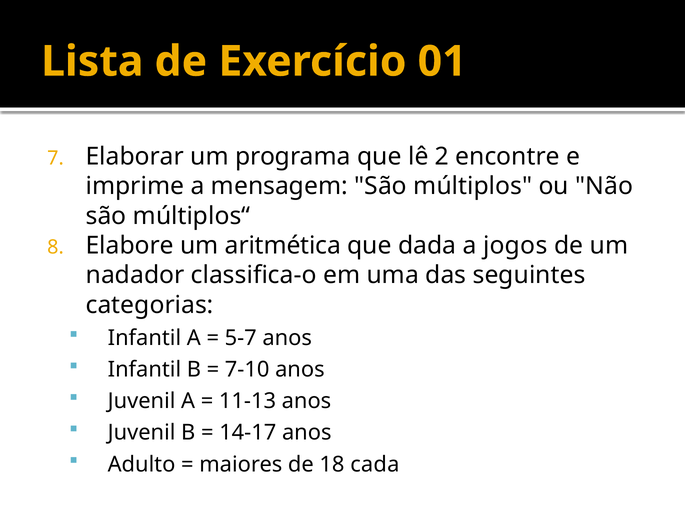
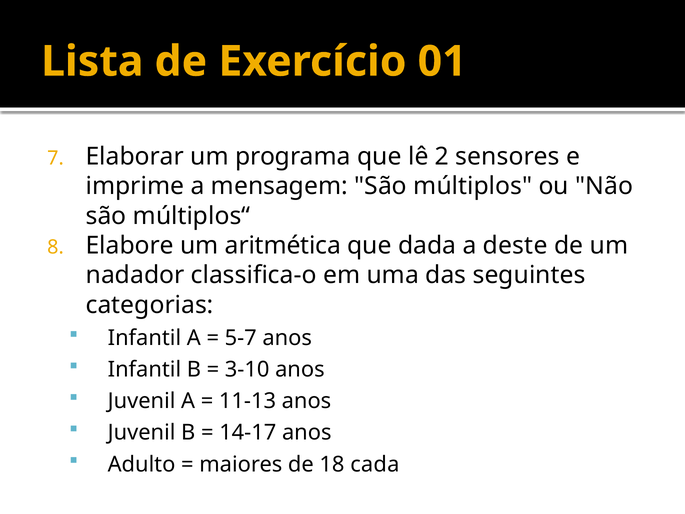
encontre: encontre -> sensores
jogos: jogos -> deste
7-10: 7-10 -> 3-10
